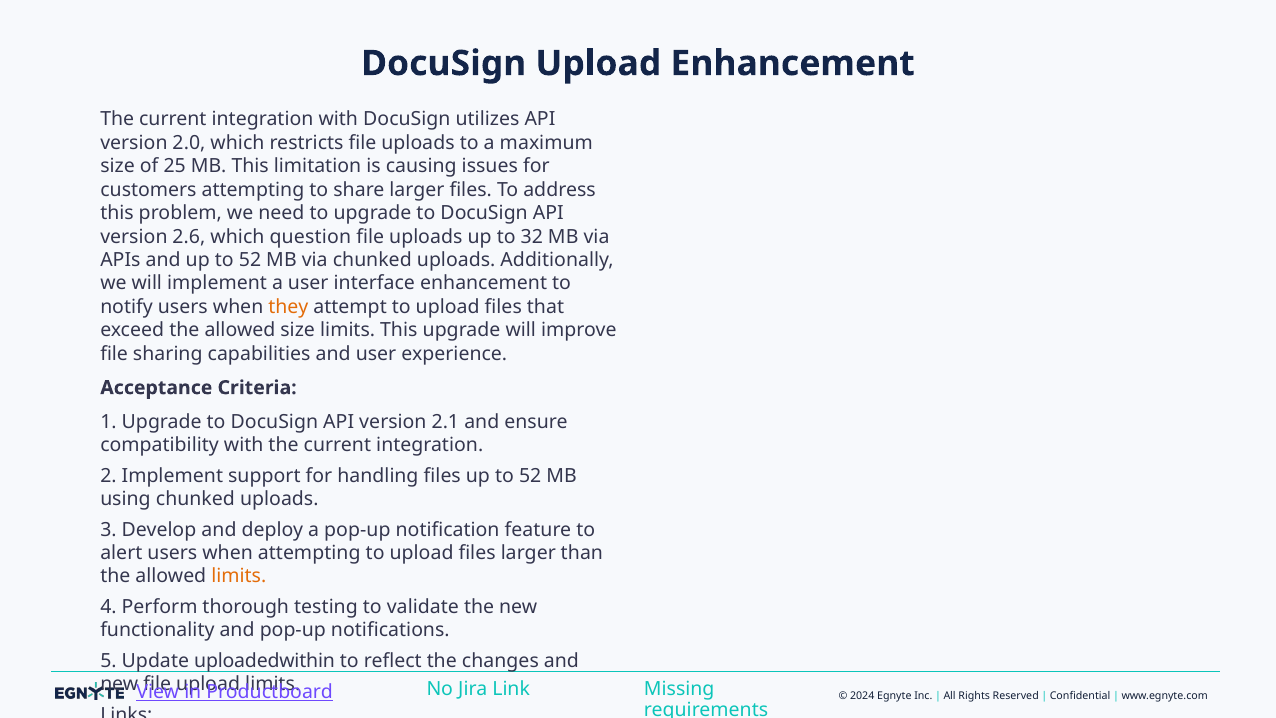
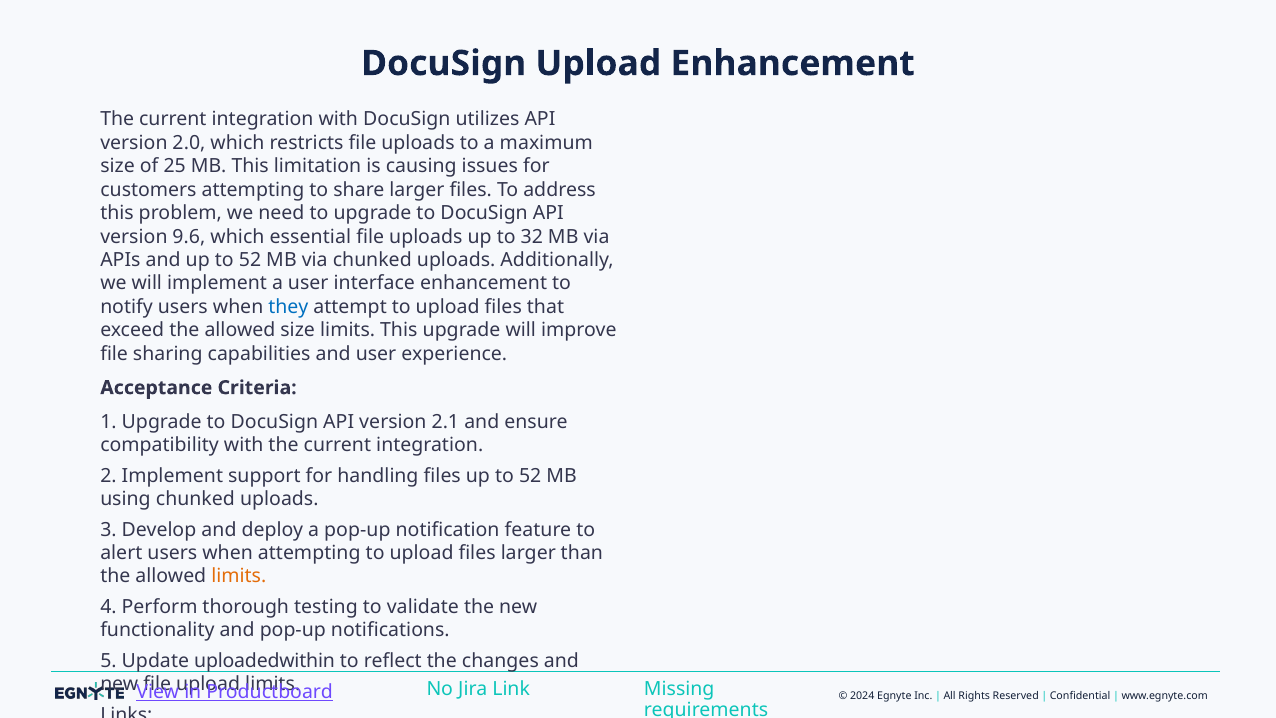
2.6: 2.6 -> 9.6
question: question -> essential
they colour: orange -> blue
